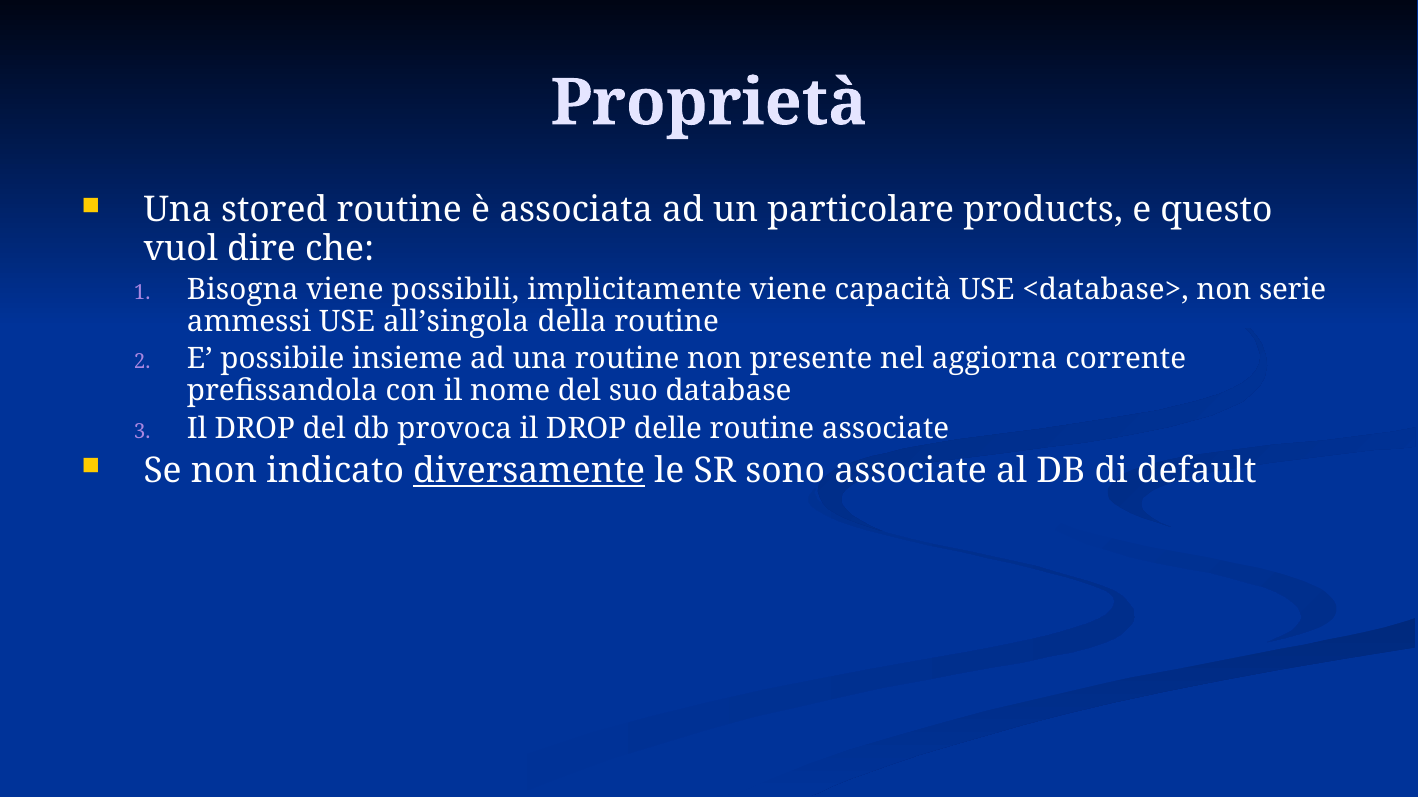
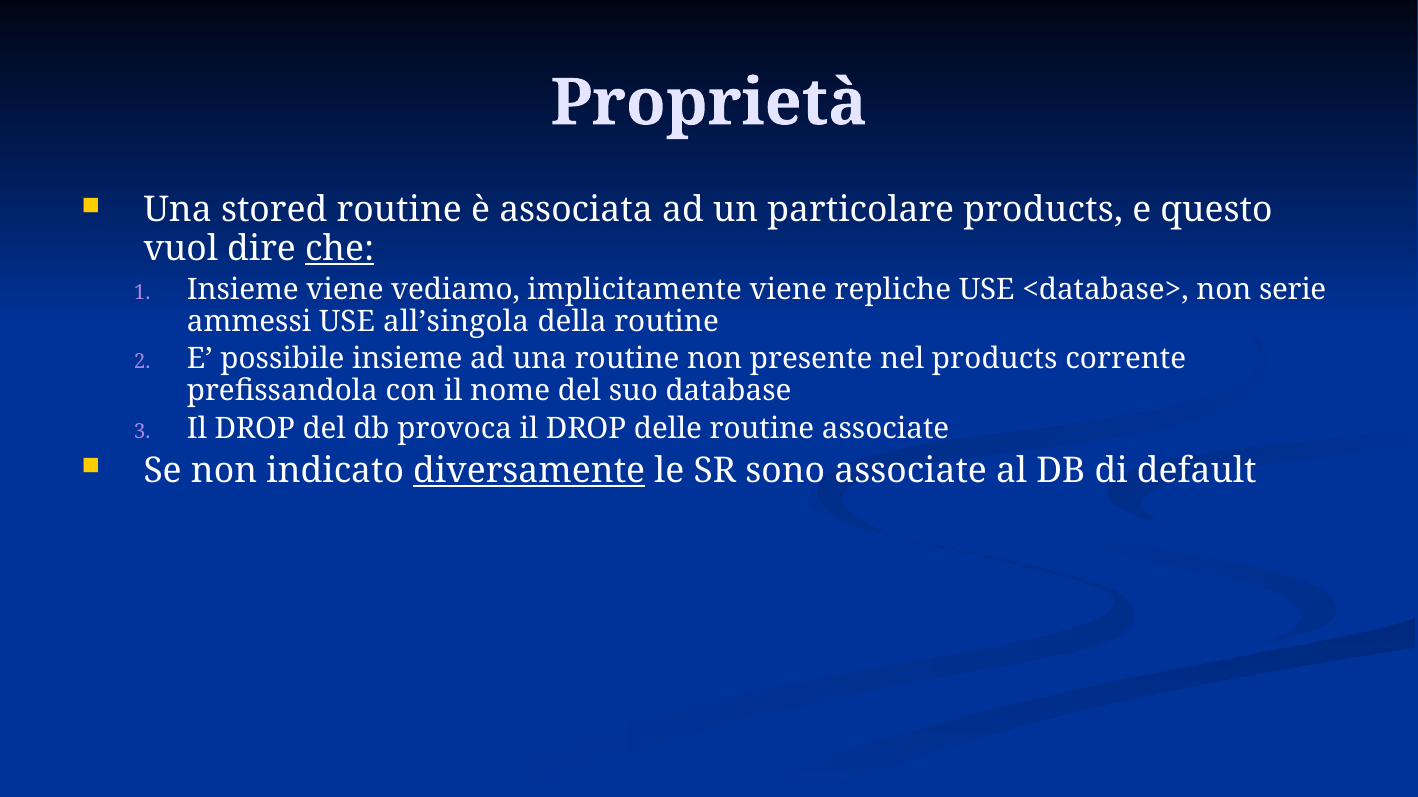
che underline: none -> present
Bisogna at (243, 290): Bisogna -> Insieme
possibili: possibili -> vediamo
capacità: capacità -> repliche
nel aggiorna: aggiorna -> products
